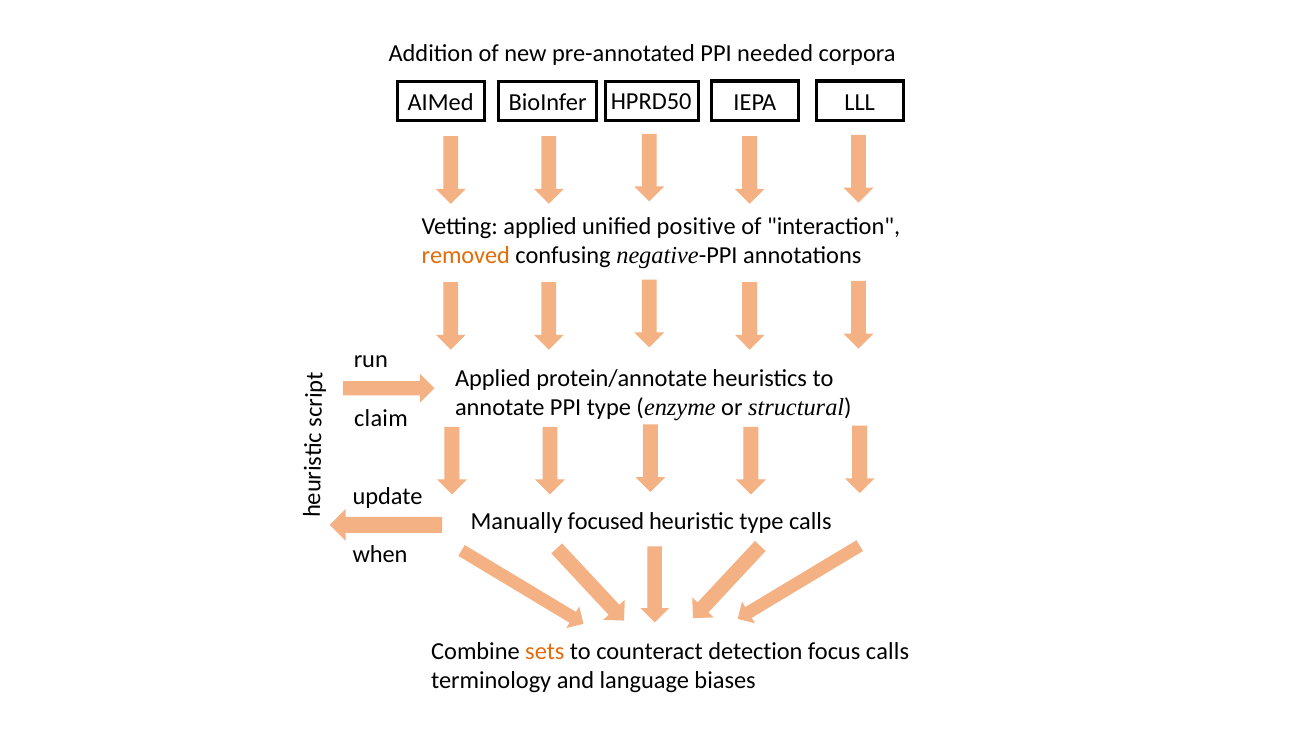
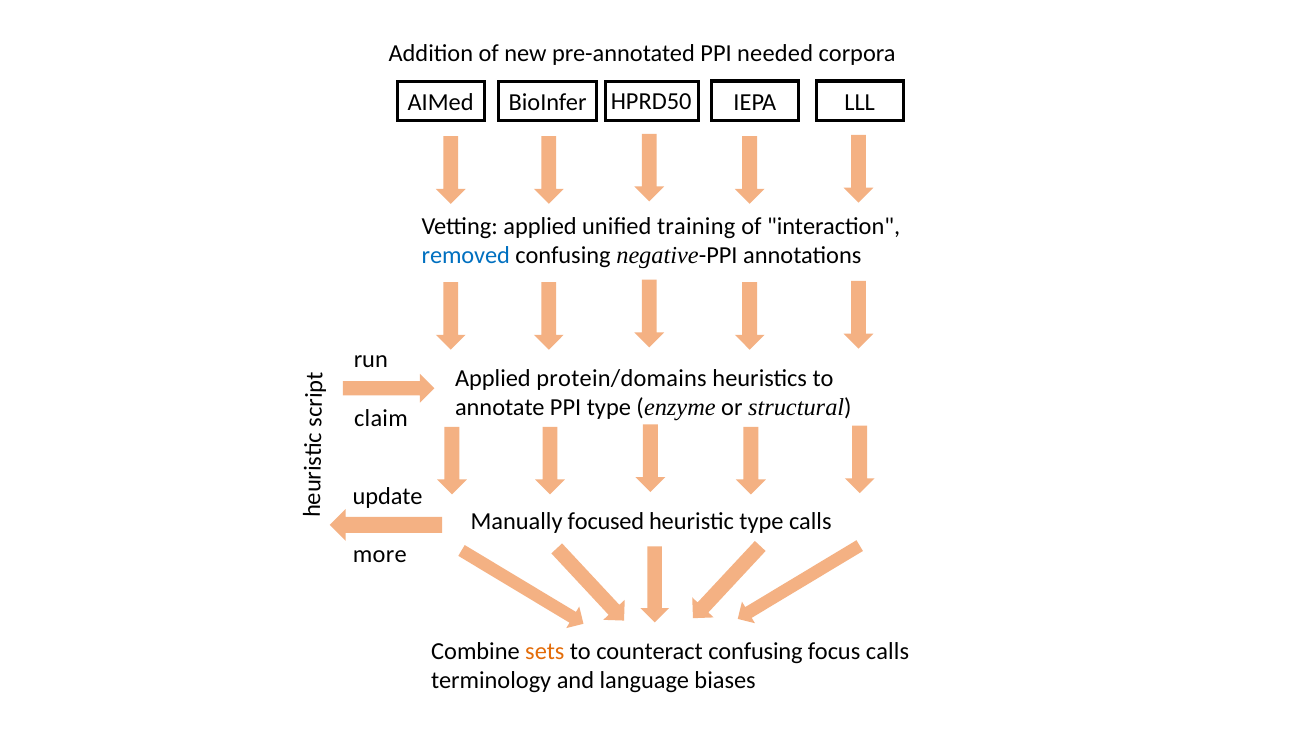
positive: positive -> training
removed colour: orange -> blue
protein/annotate: protein/annotate -> protein/domains
when: when -> more
counteract detection: detection -> confusing
